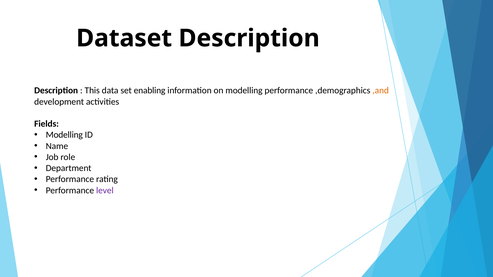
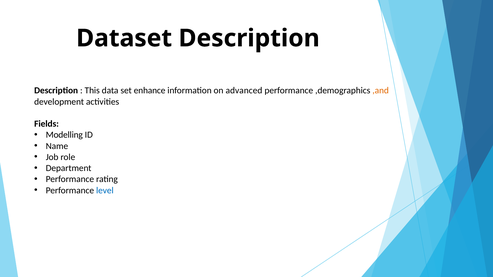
enabling: enabling -> enhance
on modelling: modelling -> advanced
level colour: purple -> blue
